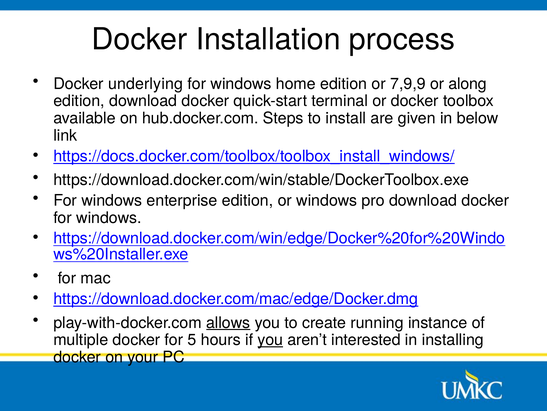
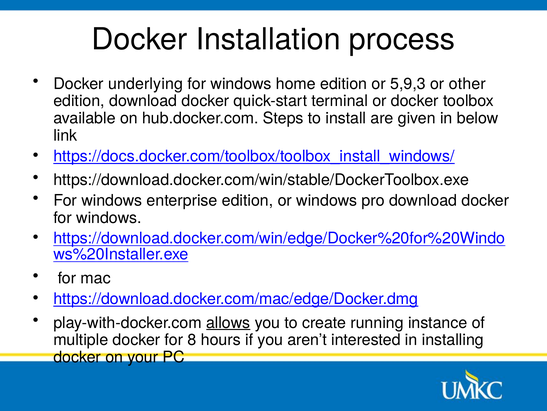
7,9,9: 7,9,9 -> 5,9,3
along: along -> other
5: 5 -> 8
you at (270, 339) underline: present -> none
